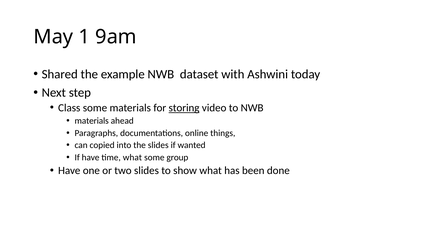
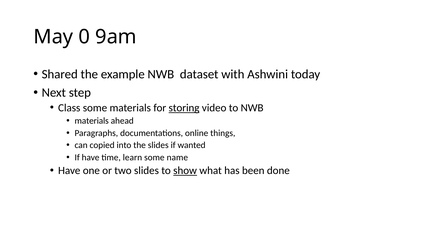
1: 1 -> 0
time what: what -> learn
group: group -> name
show underline: none -> present
